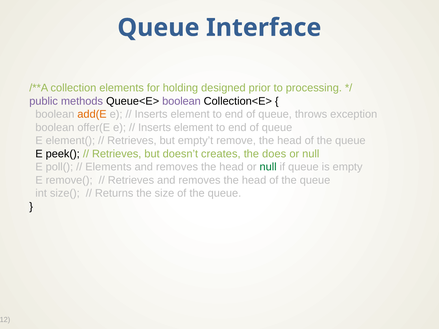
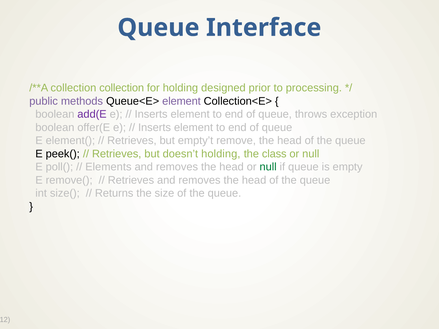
collection elements: elements -> collection
Queue<E> boolean: boolean -> element
add(E colour: orange -> purple
doesn’t creates: creates -> holding
does: does -> class
